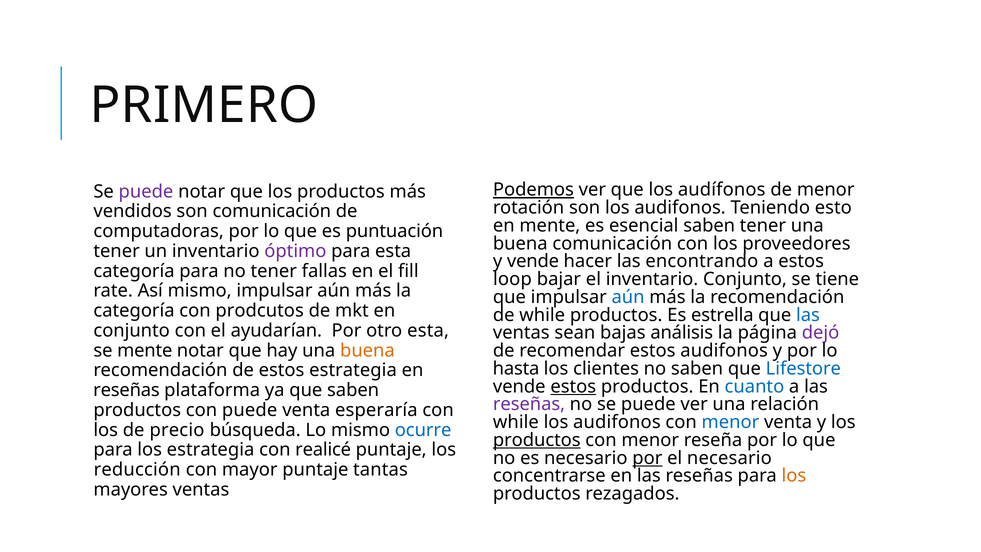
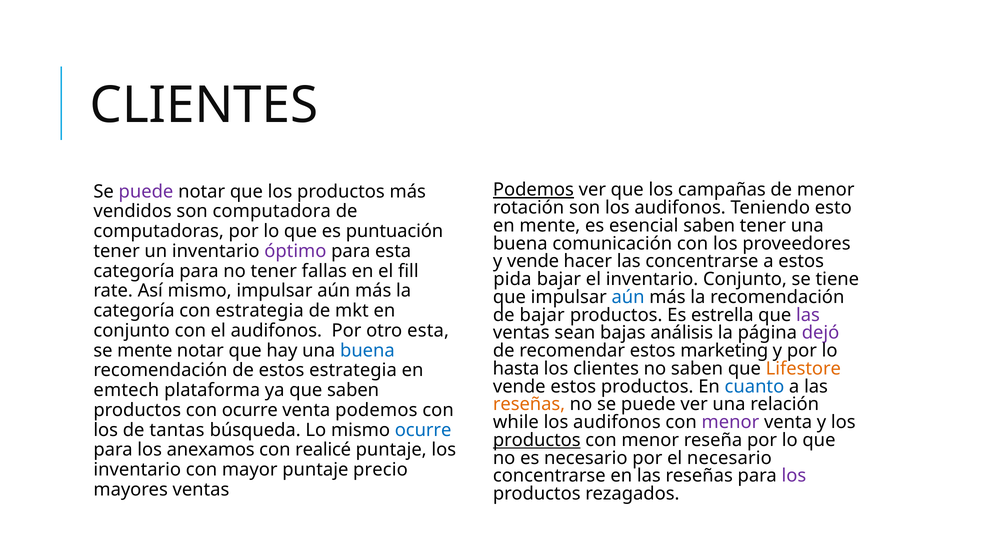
PRIMERO at (204, 105): PRIMERO -> CLIENTES
audífonos: audífonos -> campañas
son comunicación: comunicación -> computadora
las encontrando: encontrando -> concentrarse
loop: loop -> pida
con prodcutos: prodcutos -> estrategia
de while: while -> bajar
las at (808, 315) colour: blue -> purple
el ayudarían: ayudarían -> audifonos
buena at (367, 350) colour: orange -> blue
estos audifonos: audifonos -> marketing
Lifestore colour: blue -> orange
estos at (573, 386) underline: present -> none
reseñas at (126, 390): reseñas -> emtech
reseñas at (529, 404) colour: purple -> orange
con puede: puede -> ocurre
venta esperaría: esperaría -> podemos
menor at (730, 422) colour: blue -> purple
precio: precio -> tantas
los estrategia: estrategia -> anexamos
por at (647, 458) underline: present -> none
reducción at (137, 470): reducción -> inventario
tantas: tantas -> precio
los at (794, 476) colour: orange -> purple
